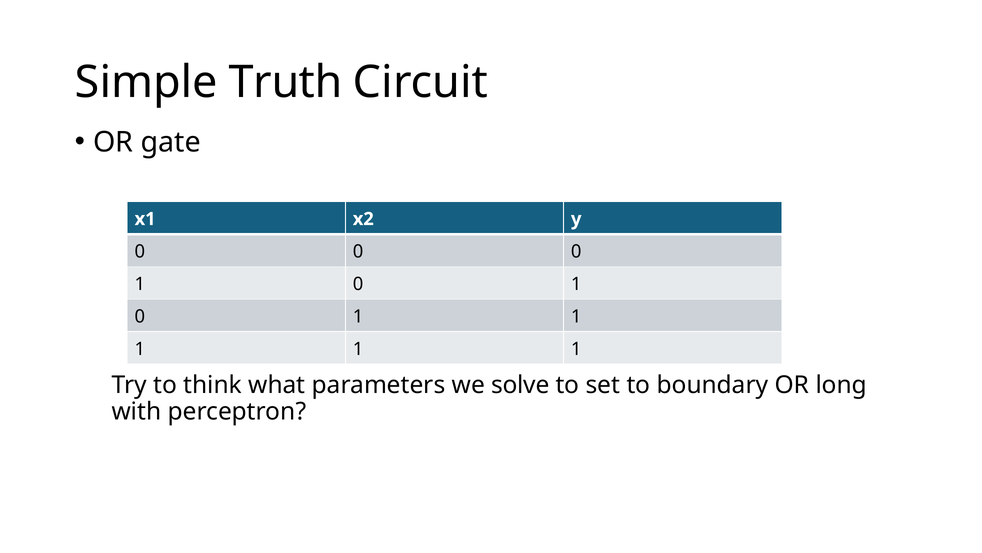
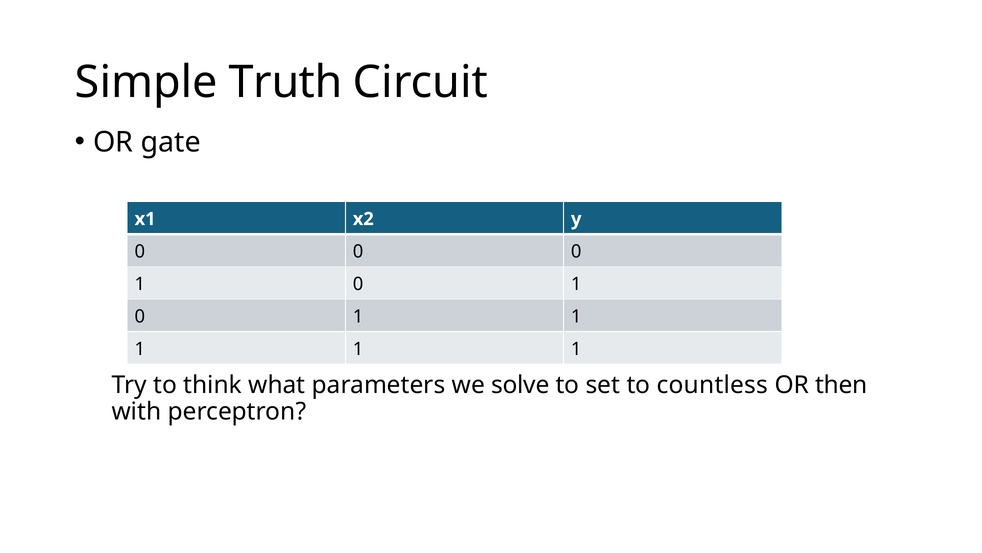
boundary: boundary -> countless
long: long -> then
